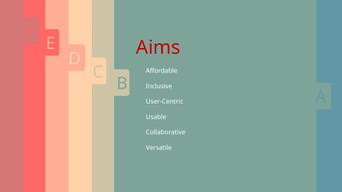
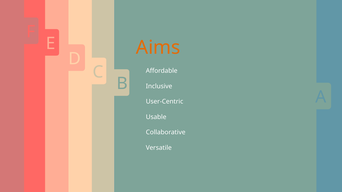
Aims colour: red -> orange
